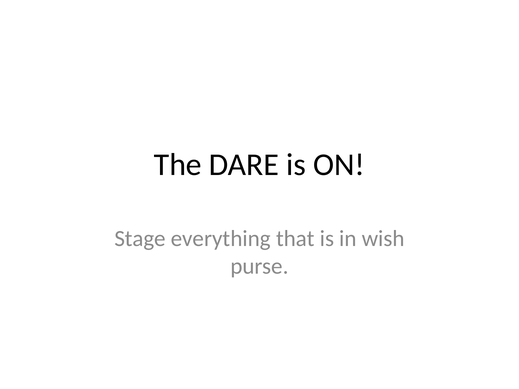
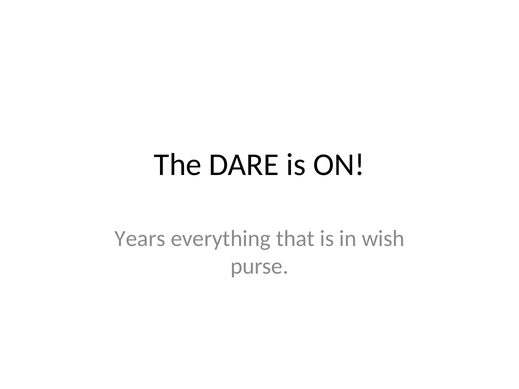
Stage: Stage -> Years
